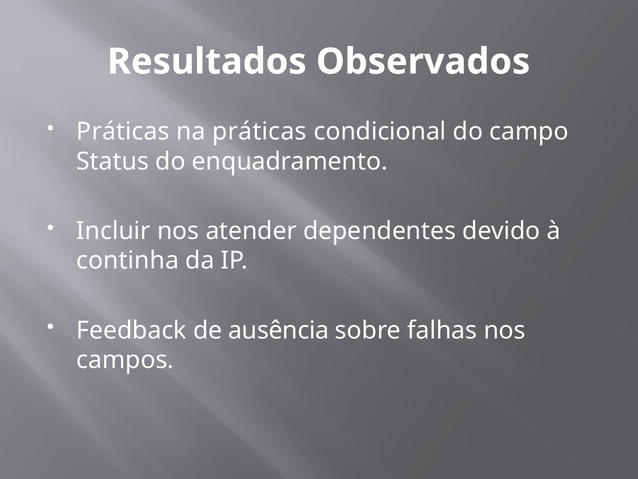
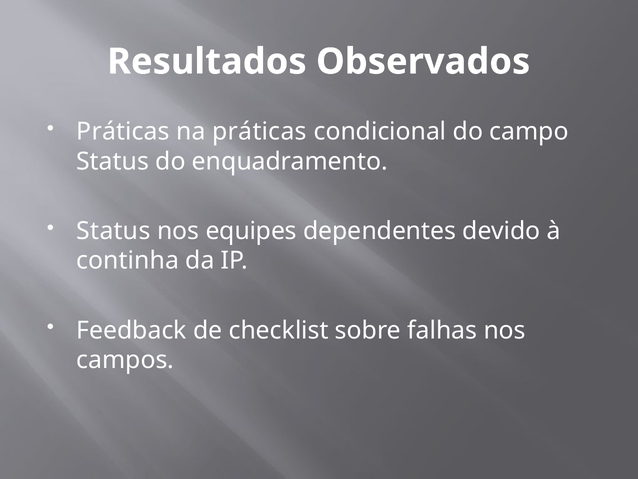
Incluir at (114, 231): Incluir -> Status
atender: atender -> equipes
ausência: ausência -> checklist
